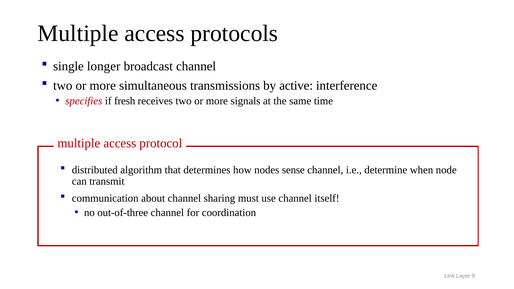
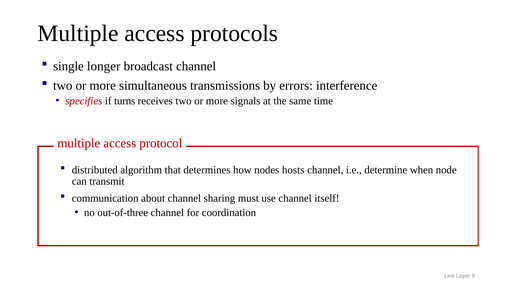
active: active -> errors
fresh: fresh -> turns
sense: sense -> hosts
